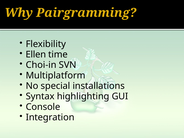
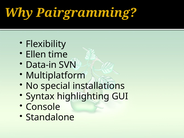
Choi-in: Choi-in -> Data-in
Integration: Integration -> Standalone
